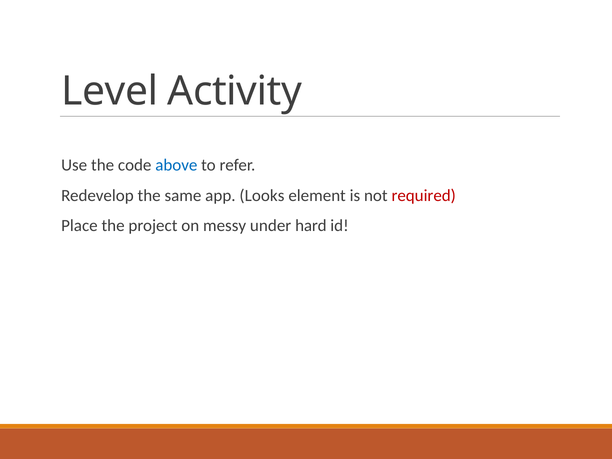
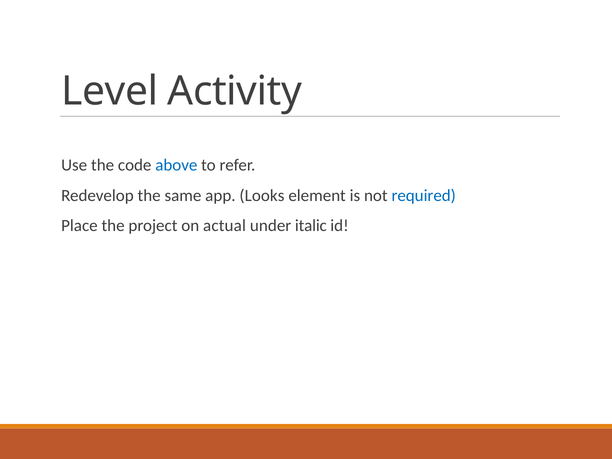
required colour: red -> blue
messy: messy -> actual
hard: hard -> italic
